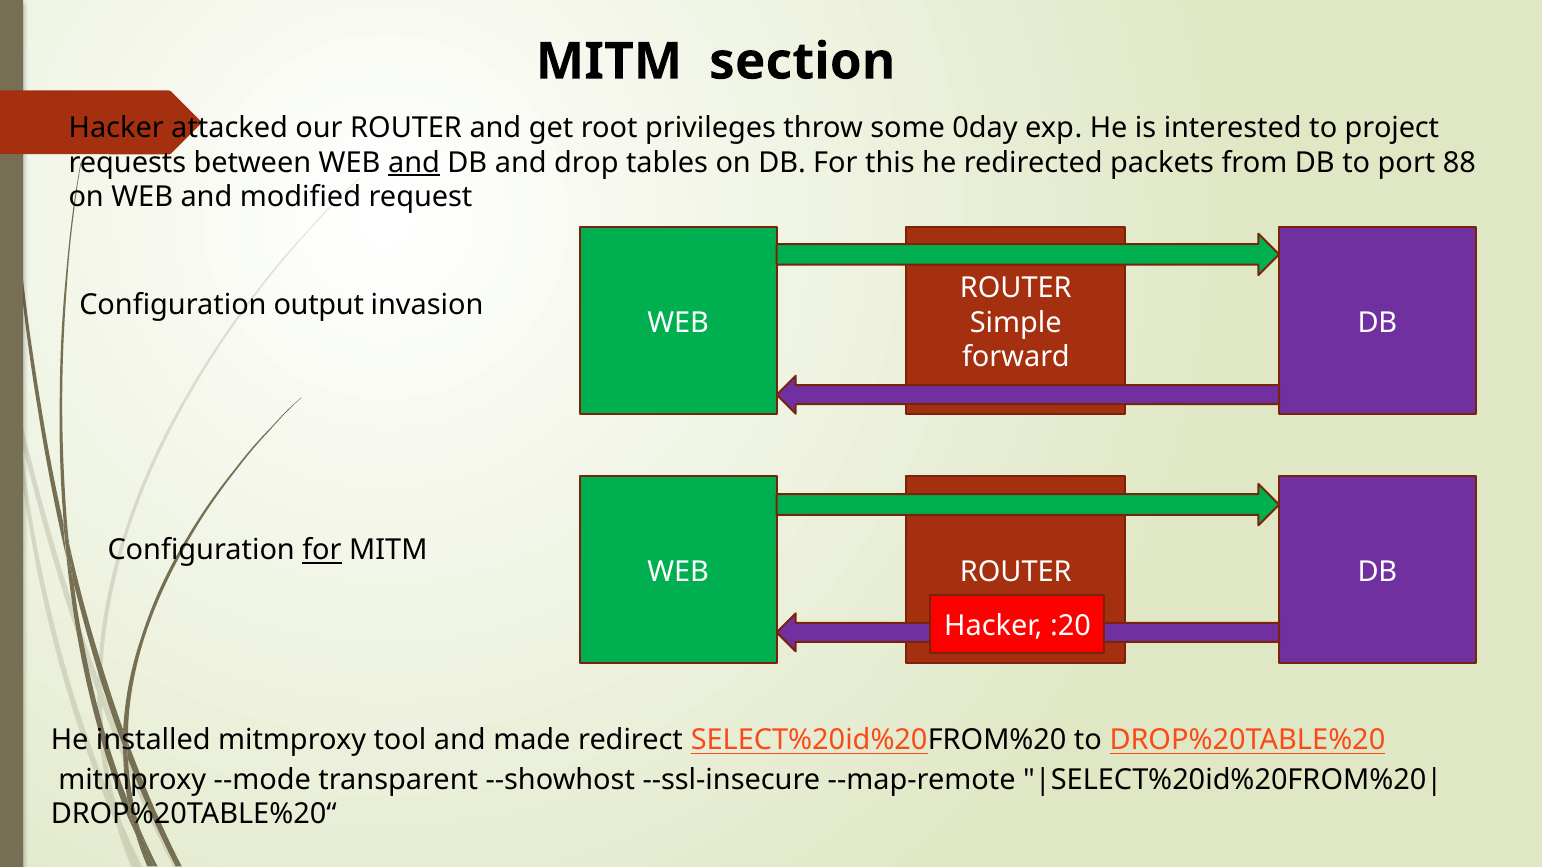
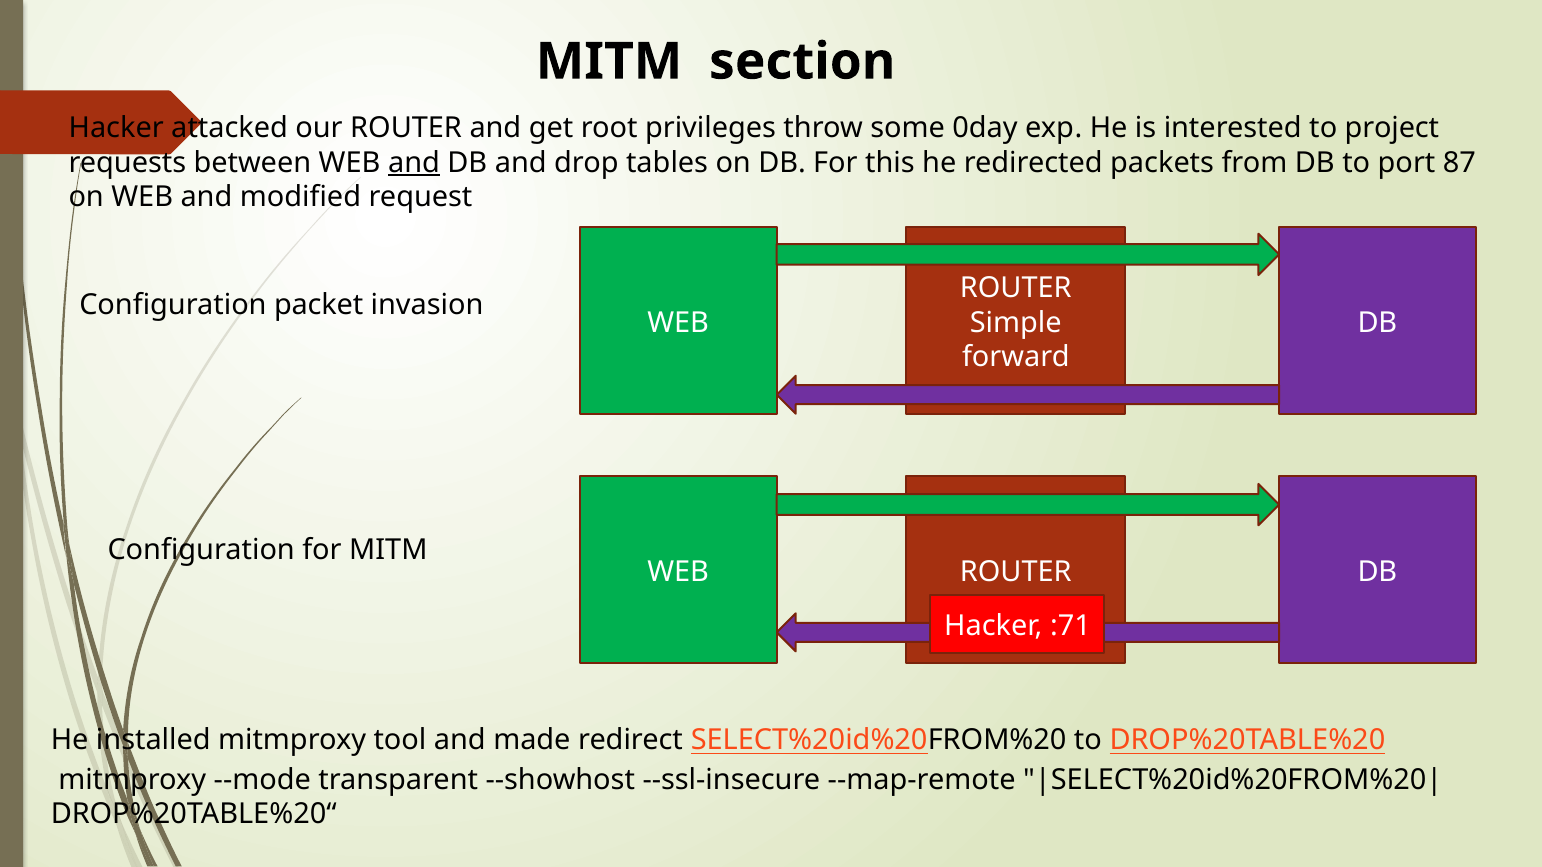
88: 88 -> 87
output: output -> packet
for at (322, 551) underline: present -> none
:20: :20 -> :71
